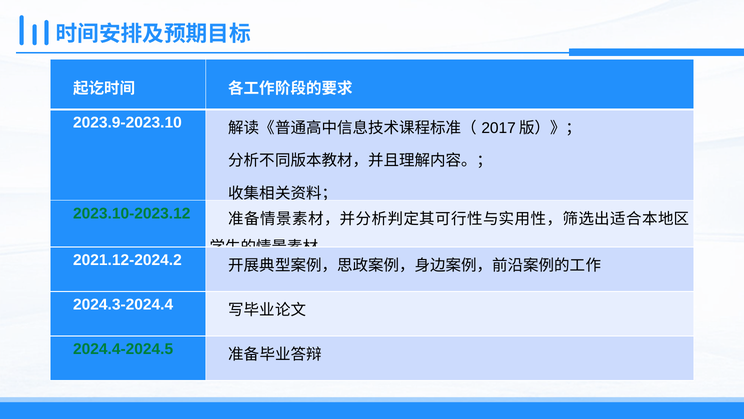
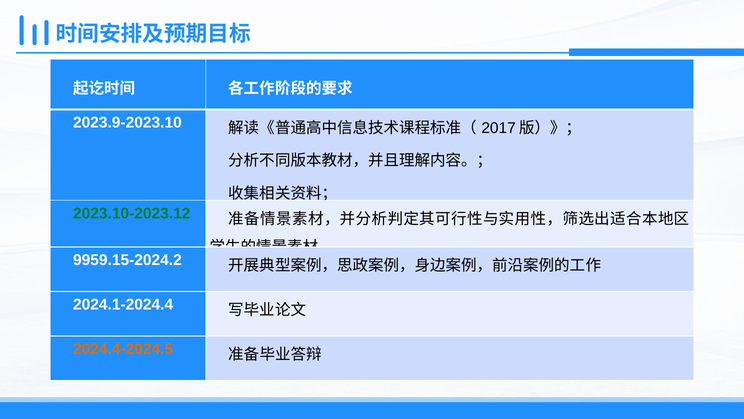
2021.12-2024.2: 2021.12-2024.2 -> 9959.15-2024.2
2024.3-2024.4: 2024.3-2024.4 -> 2024.1-2024.4
2024.4-2024.5 colour: green -> orange
